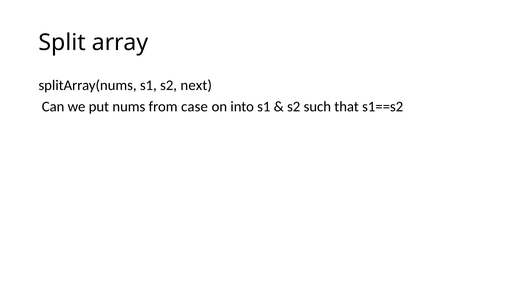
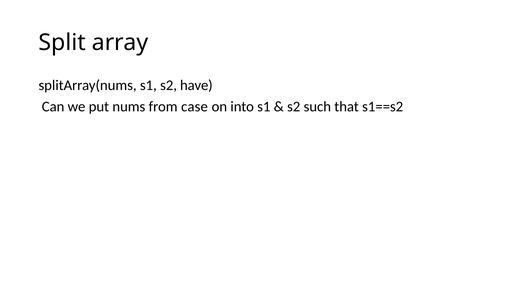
next: next -> have
